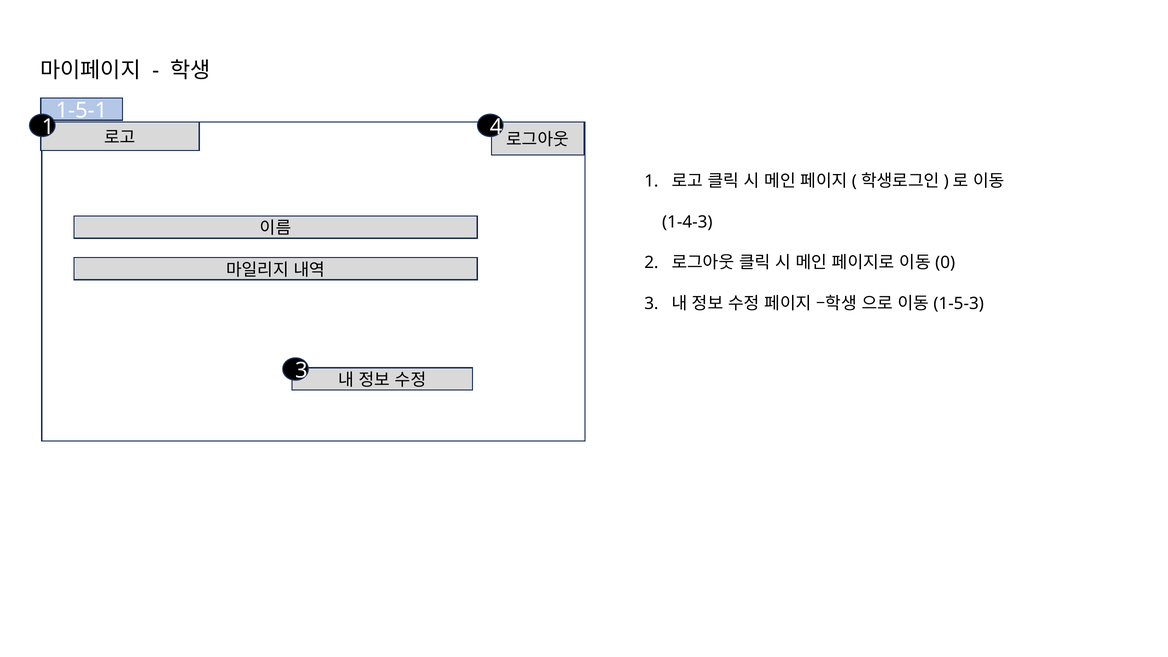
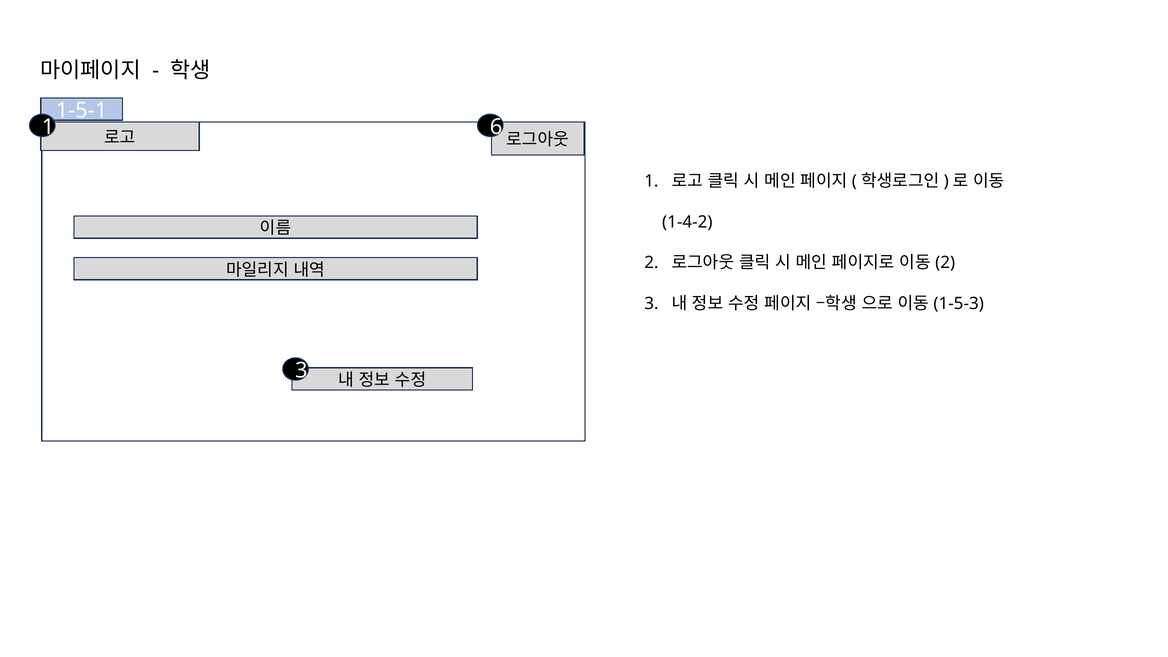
4: 4 -> 6
1-4-3: 1-4-3 -> 1-4-2
0 at (945, 263): 0 -> 2
